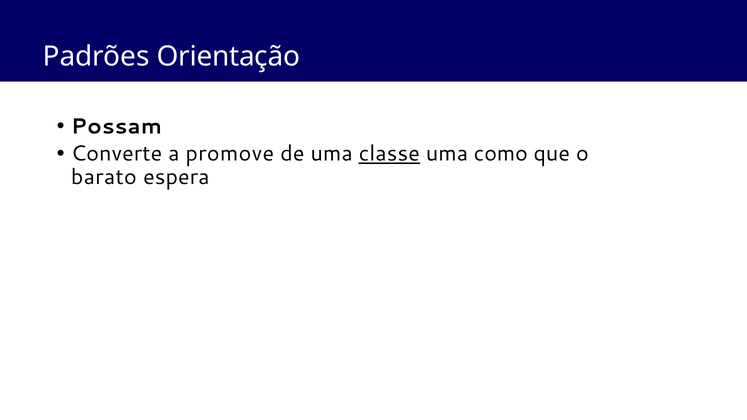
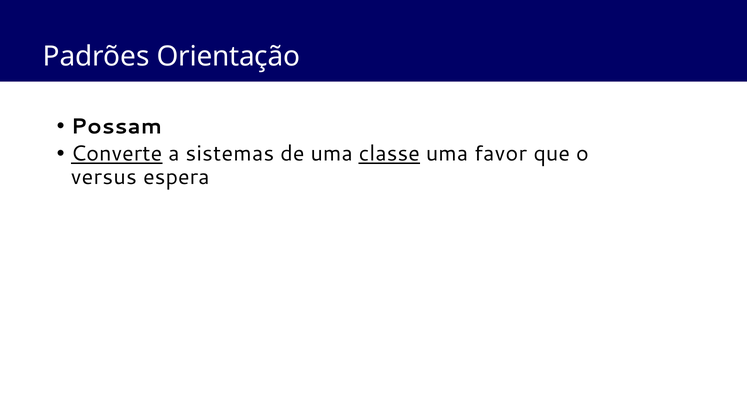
Converte underline: none -> present
promove: promove -> sistemas
como: como -> favor
barato: barato -> versus
